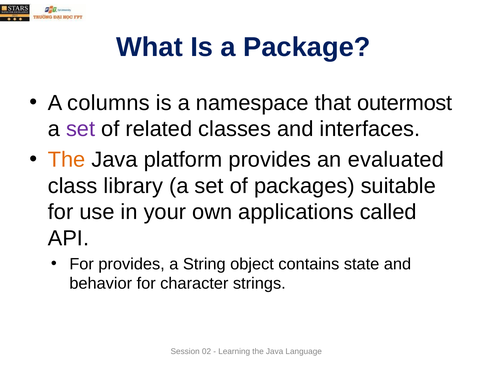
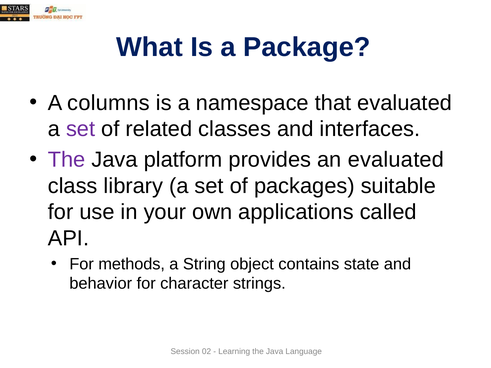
that outermost: outermost -> evaluated
The at (67, 160) colour: orange -> purple
For provides: provides -> methods
